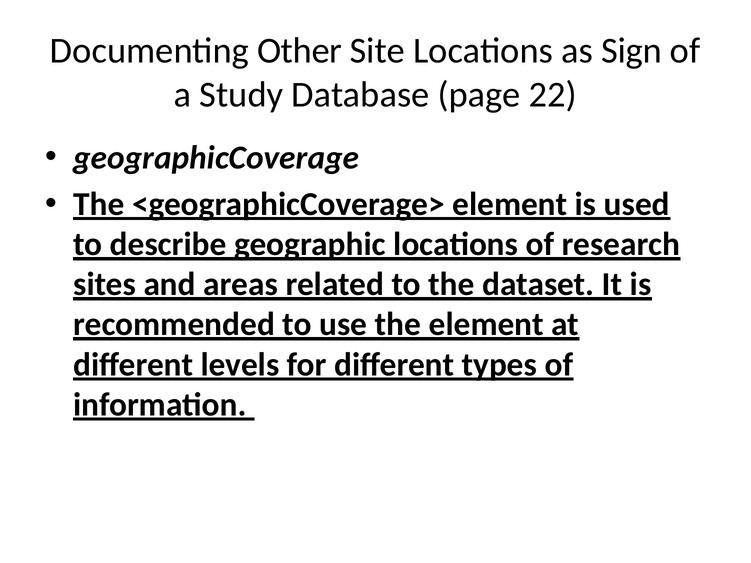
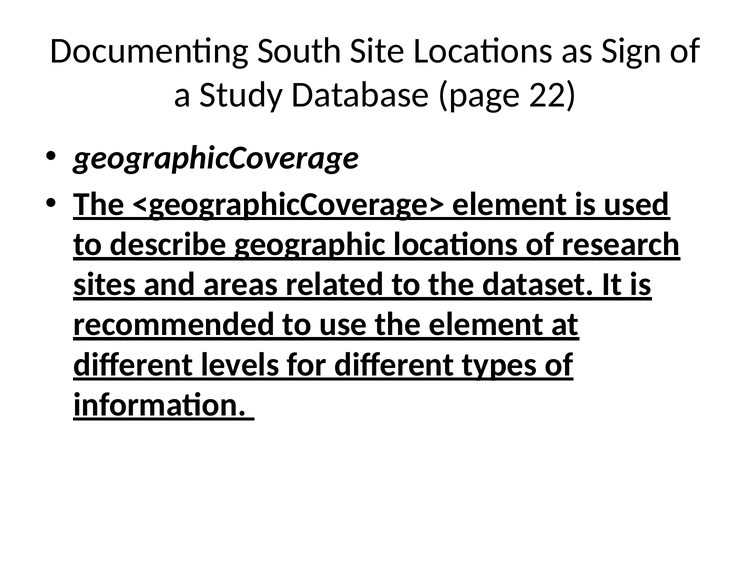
Other: Other -> South
